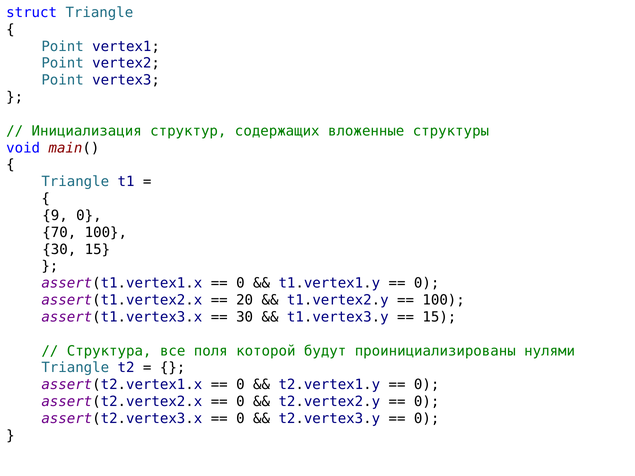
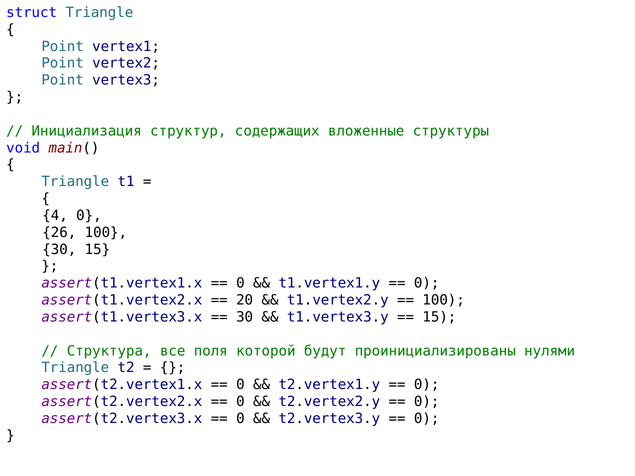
9: 9 -> 4
70: 70 -> 26
